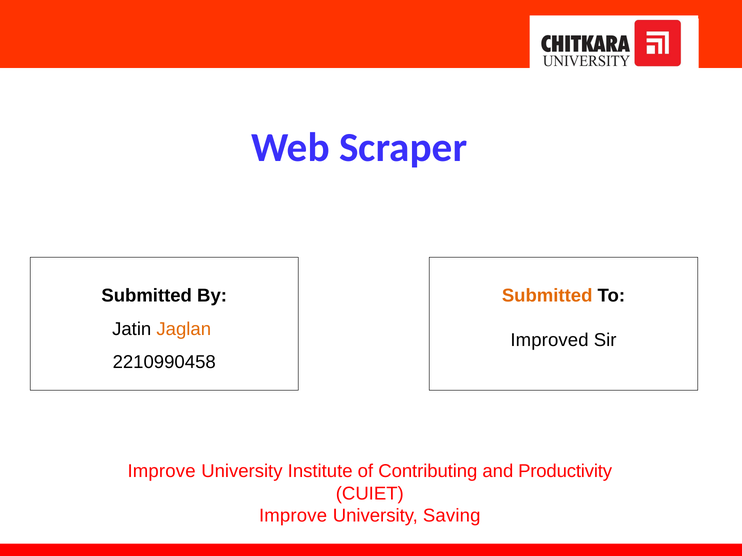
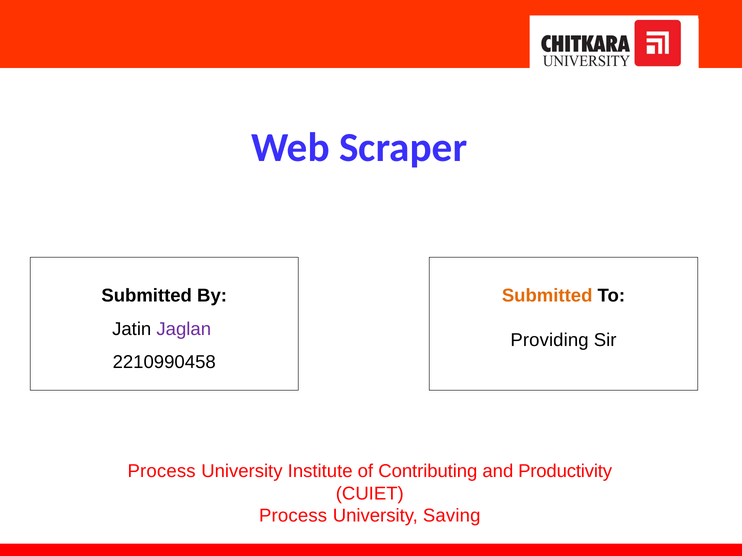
Jaglan colour: orange -> purple
Improved: Improved -> Providing
Improve at (162, 472): Improve -> Process
Improve at (293, 516): Improve -> Process
